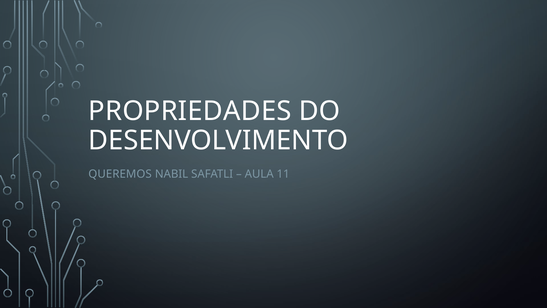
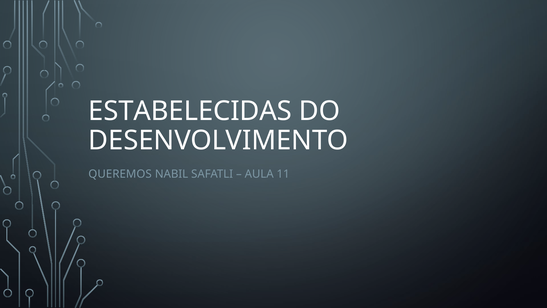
PROPRIEDADES: PROPRIEDADES -> ESTABELECIDAS
